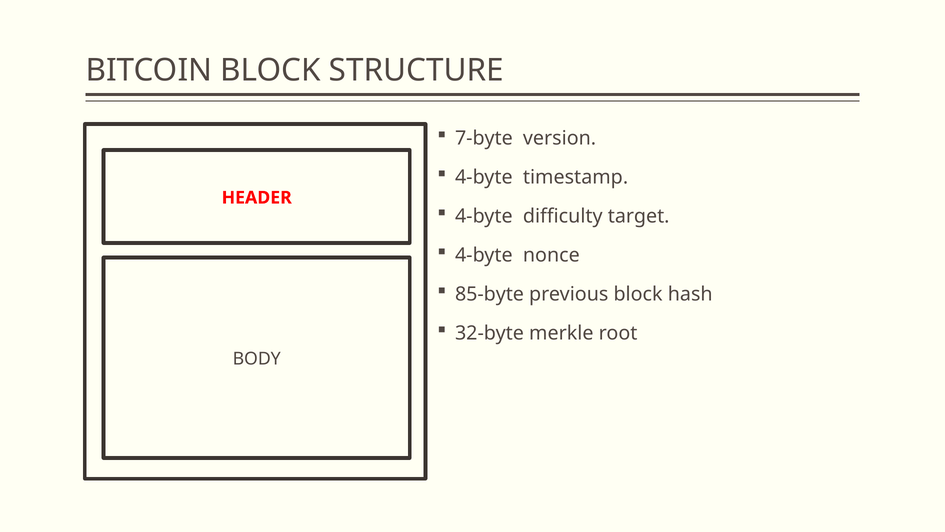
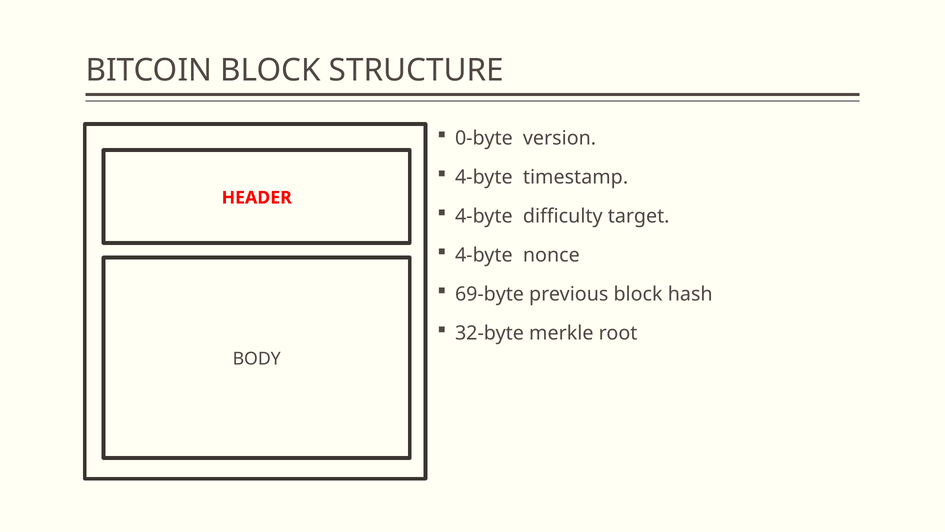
7-byte: 7-byte -> 0-byte
85-byte: 85-byte -> 69-byte
